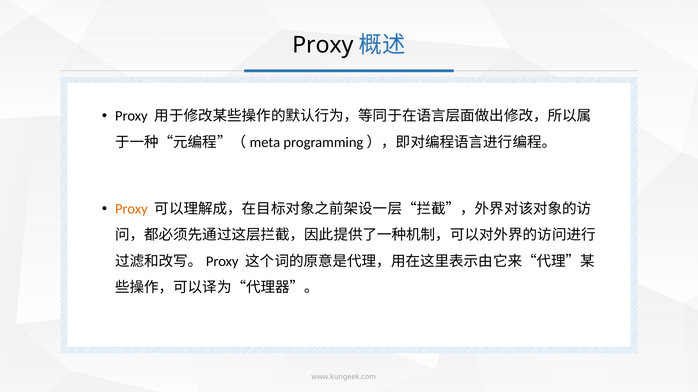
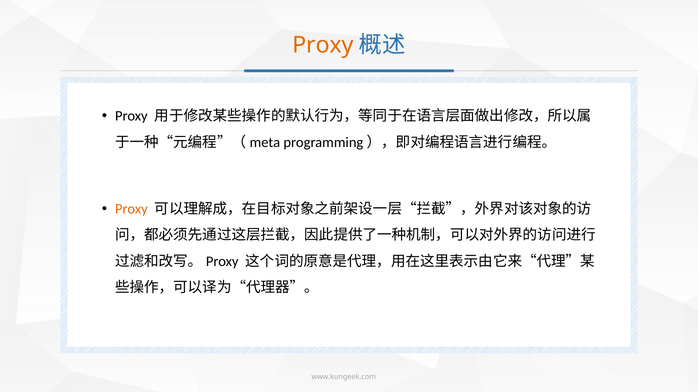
Proxy at (323, 45) colour: black -> orange
